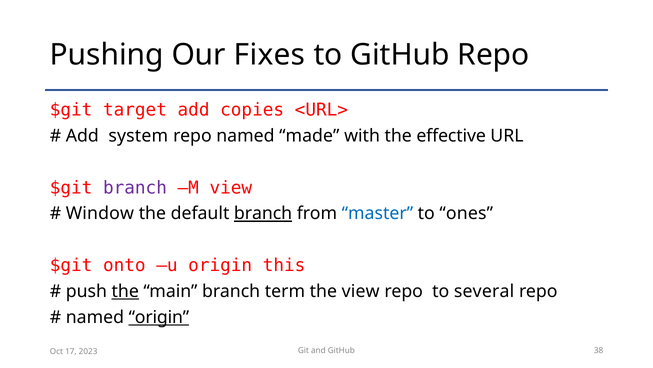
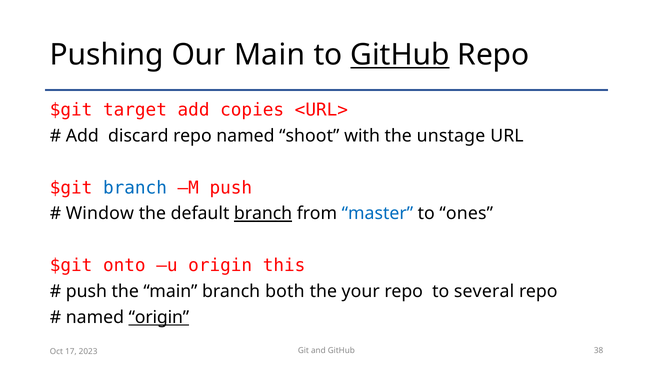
Our Fixes: Fixes -> Main
GitHub at (400, 55) underline: none -> present
system: system -> discard
made: made -> shoot
effective: effective -> unstage
branch at (135, 187) colour: purple -> blue
M view: view -> push
the at (125, 291) underline: present -> none
term: term -> both
the view: view -> your
